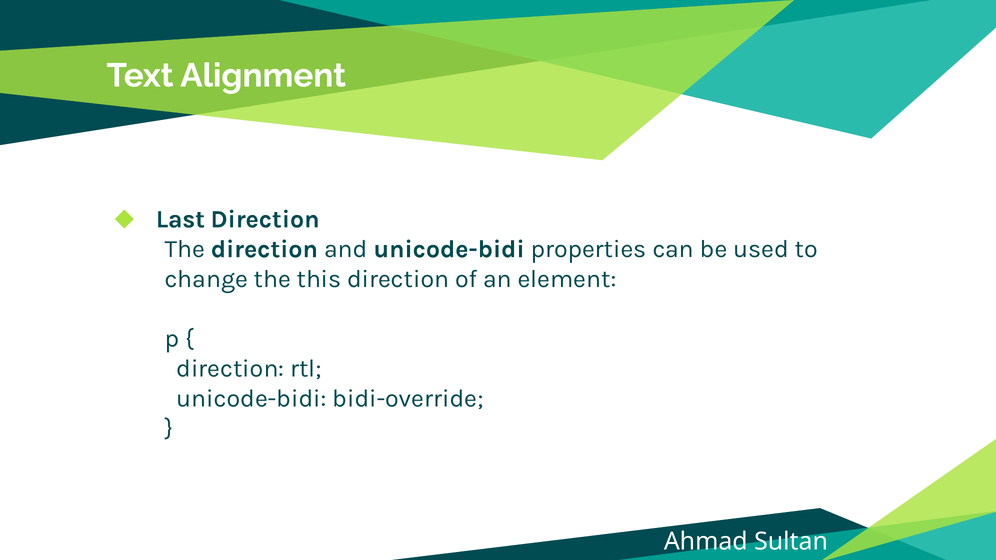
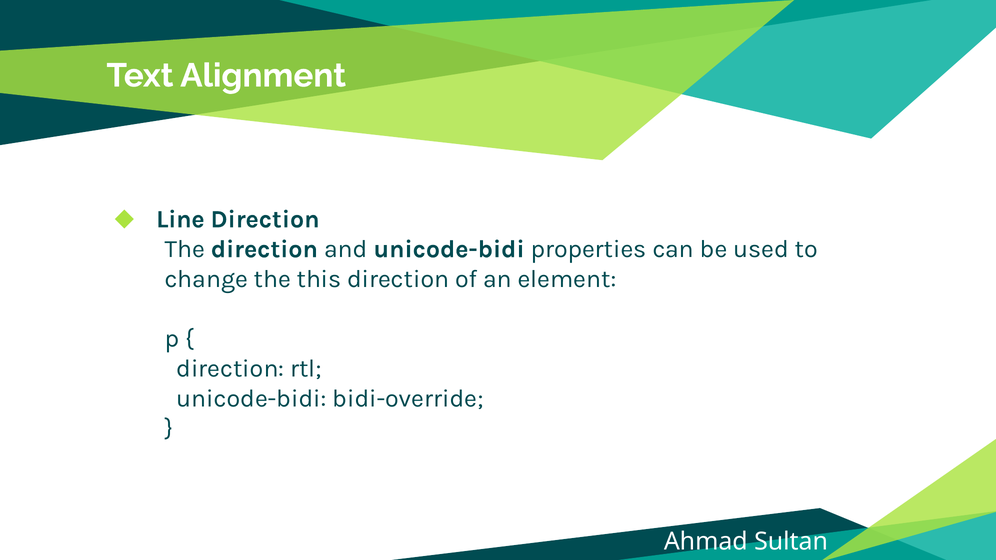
Last: Last -> Line
